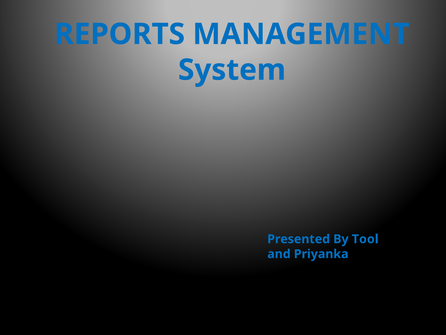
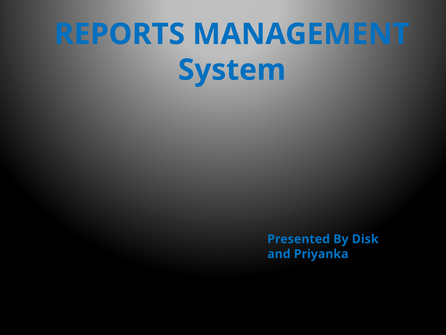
Tool: Tool -> Disk
